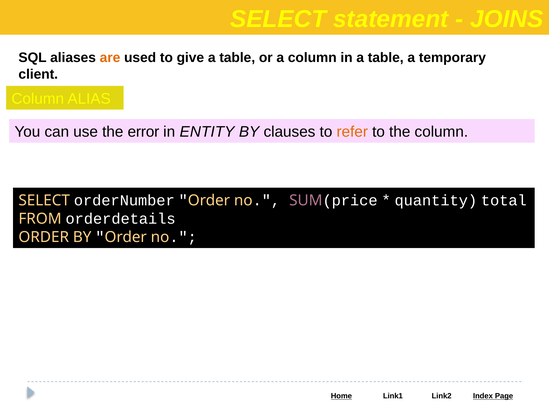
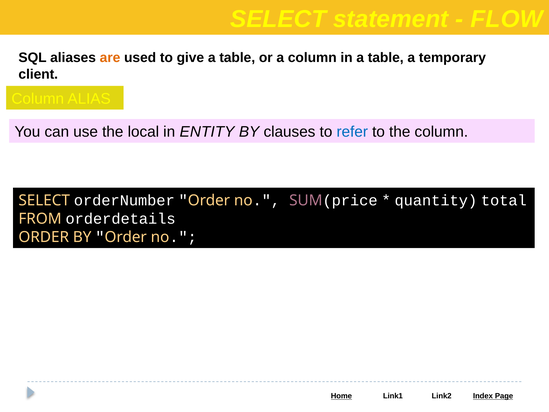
JOINS: JOINS -> FLOW
error: error -> local
refer colour: orange -> blue
